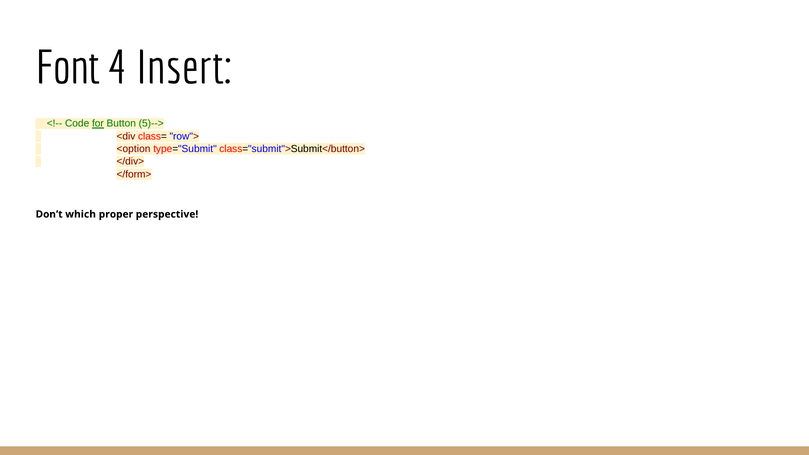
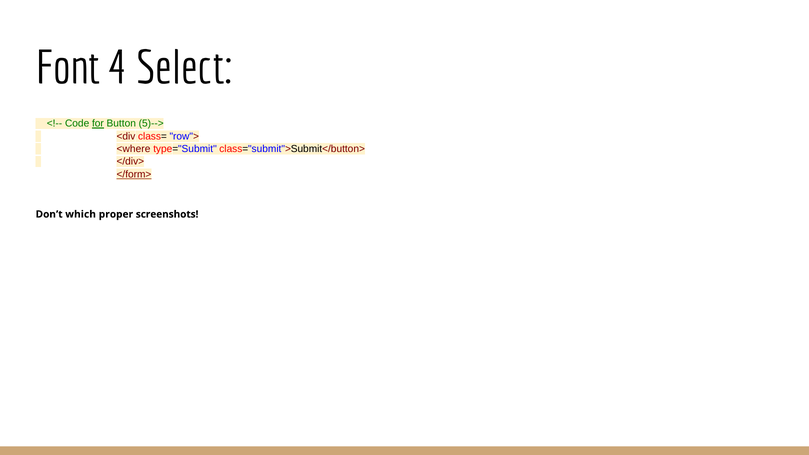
Insert: Insert -> Select
<option: <option -> <where
</form> underline: none -> present
perspective: perspective -> screenshots
